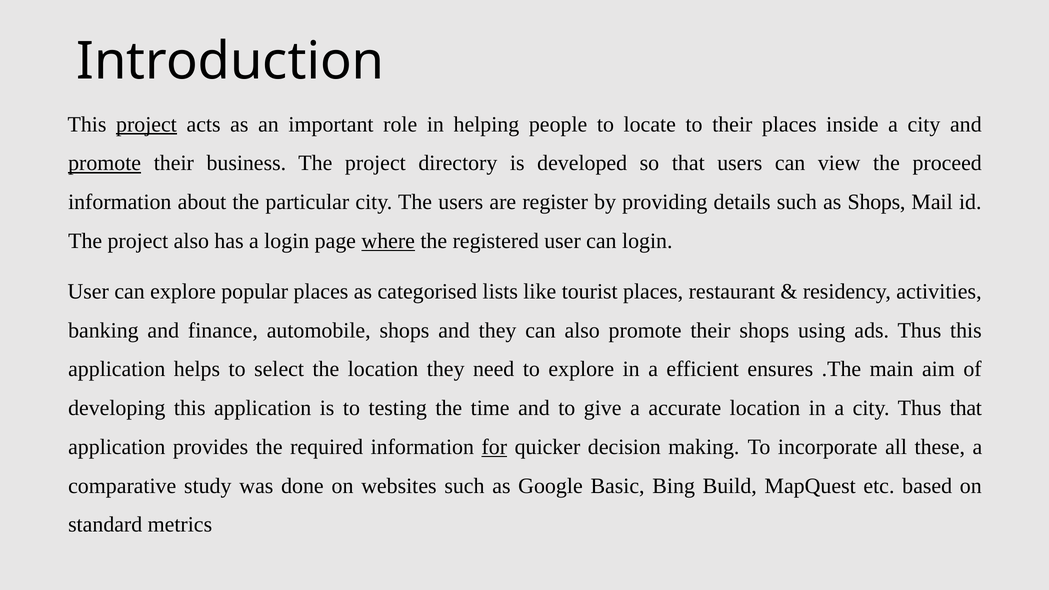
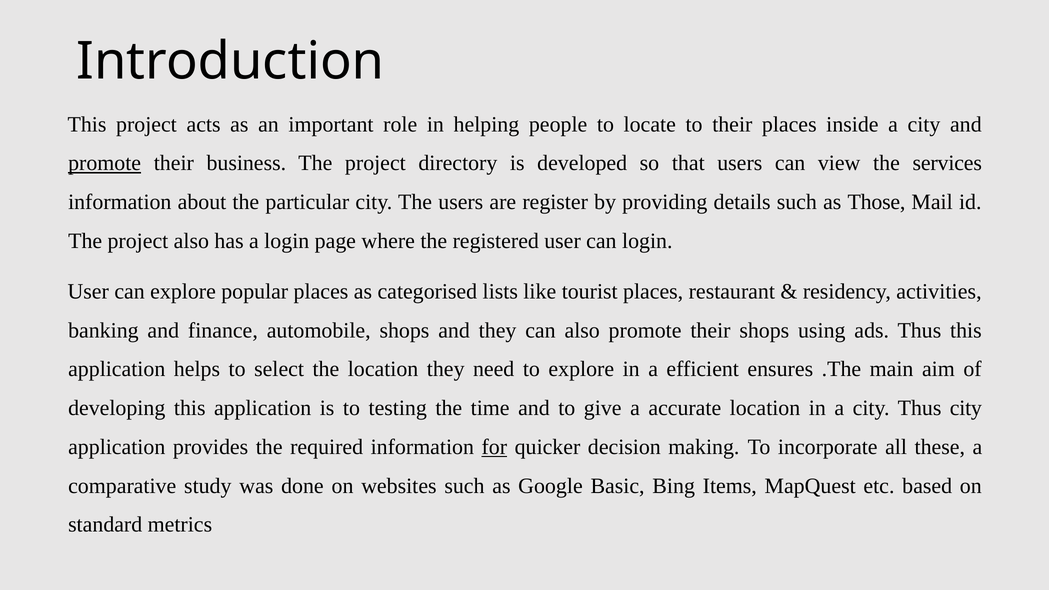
project at (146, 124) underline: present -> none
proceed: proceed -> services
as Shops: Shops -> Those
where underline: present -> none
Thus that: that -> city
Build: Build -> Items
